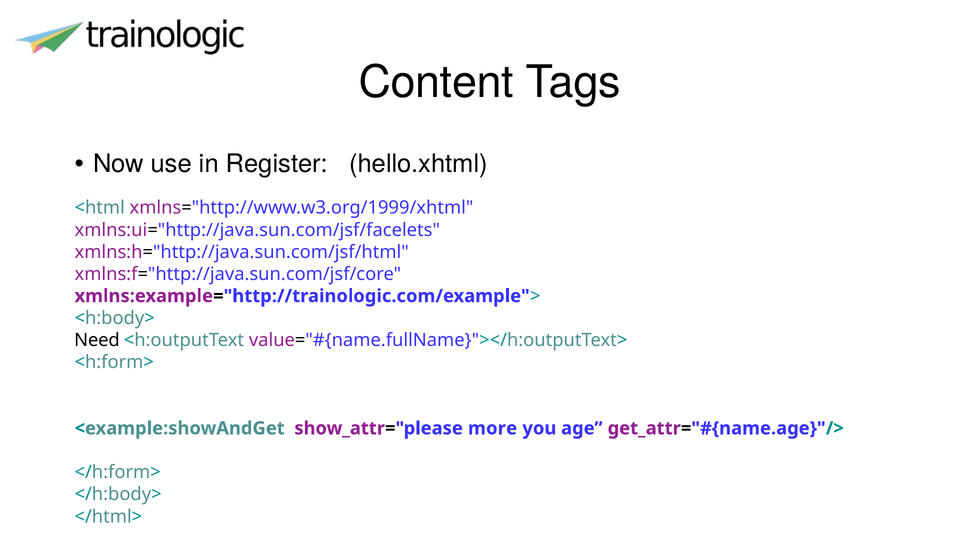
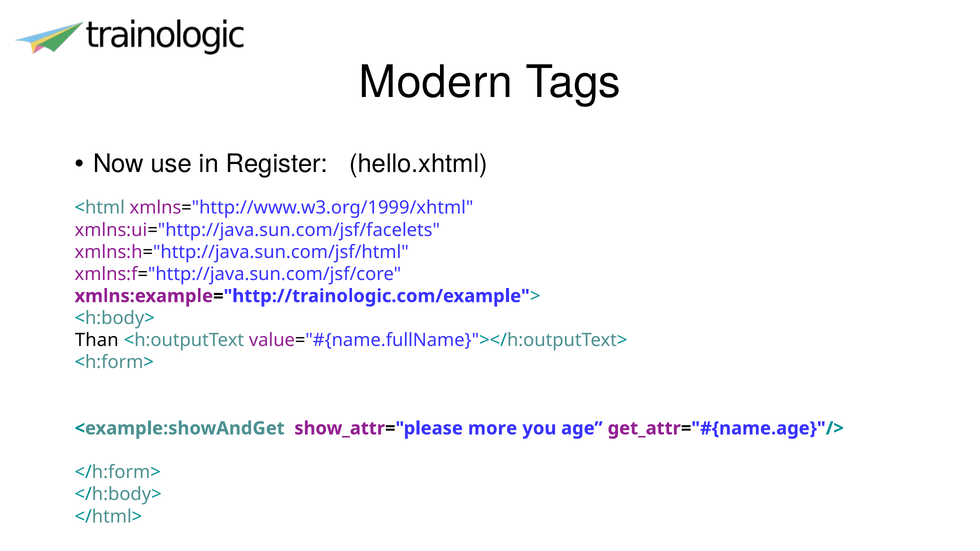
Content: Content -> Modern
Need: Need -> Than
